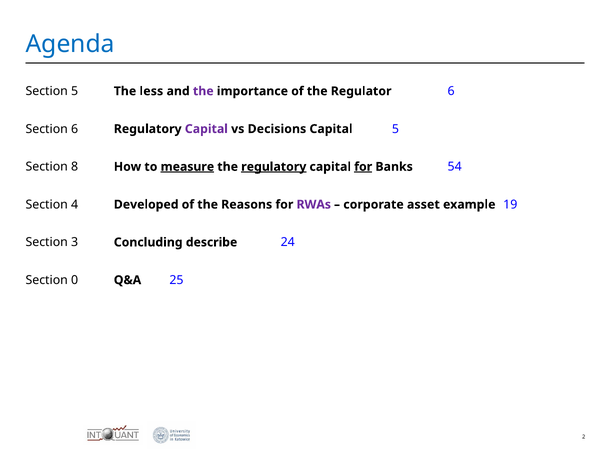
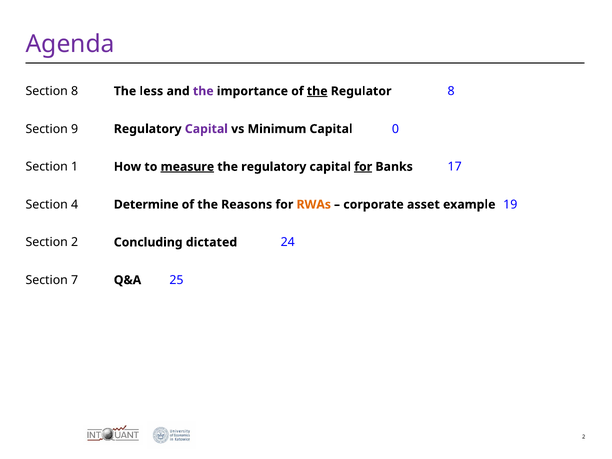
Agenda colour: blue -> purple
Section 5: 5 -> 8
the at (317, 91) underline: none -> present
Regulator 6: 6 -> 8
Section 6: 6 -> 9
Decisions: Decisions -> Minimum
Capital 5: 5 -> 0
8: 8 -> 1
regulatory at (274, 167) underline: present -> none
54: 54 -> 17
Developed: Developed -> Determine
RWAs colour: purple -> orange
Section 3: 3 -> 2
describe: describe -> dictated
0: 0 -> 7
